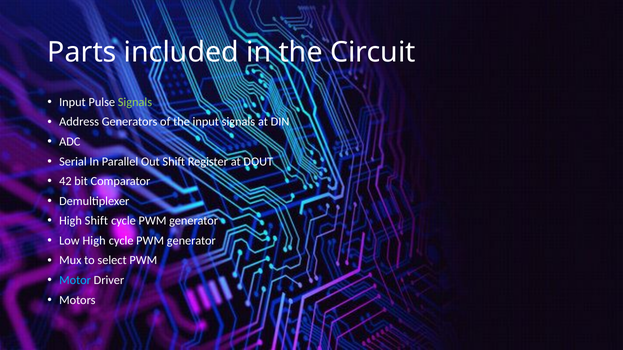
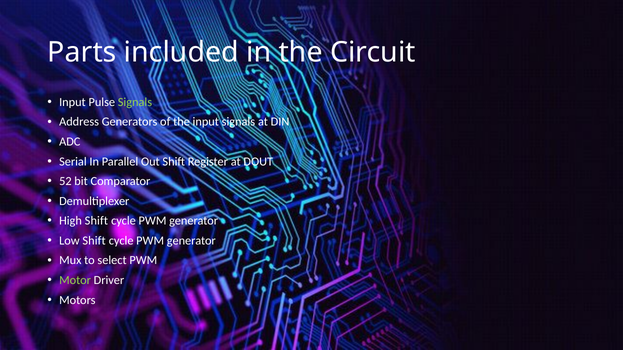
42: 42 -> 52
Low High: High -> Shift
Motor colour: light blue -> light green
